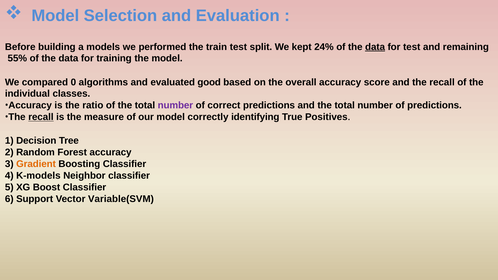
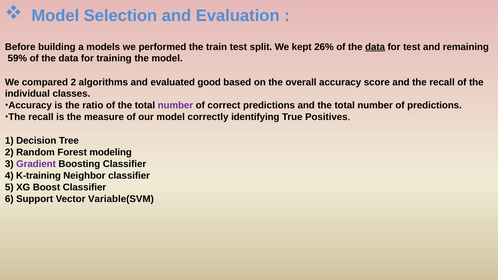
24%: 24% -> 26%
55%: 55% -> 59%
compared 0: 0 -> 2
recall at (41, 117) underline: present -> none
Forest accuracy: accuracy -> modeling
Gradient colour: orange -> purple
K-models: K-models -> K-training
